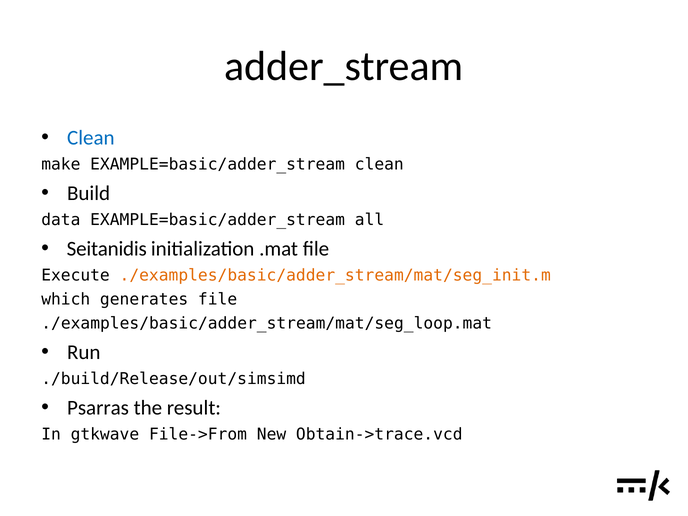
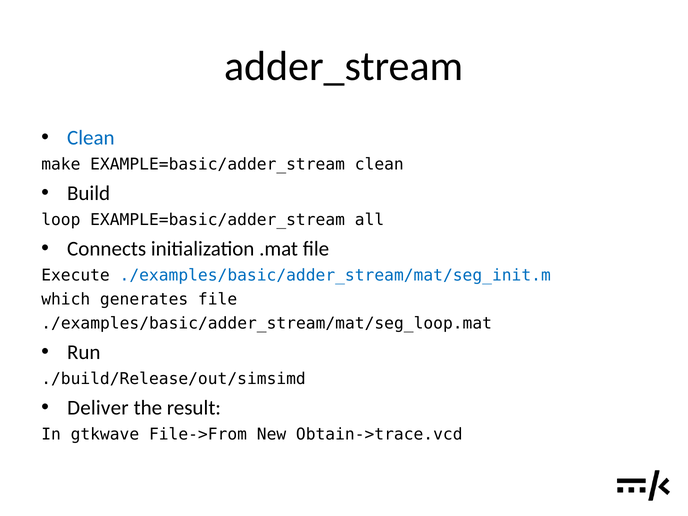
data: data -> loop
Seitanidis: Seitanidis -> Connects
./examples/basic/adder_stream/mat/seg_init.m colour: orange -> blue
Psarras: Psarras -> Deliver
